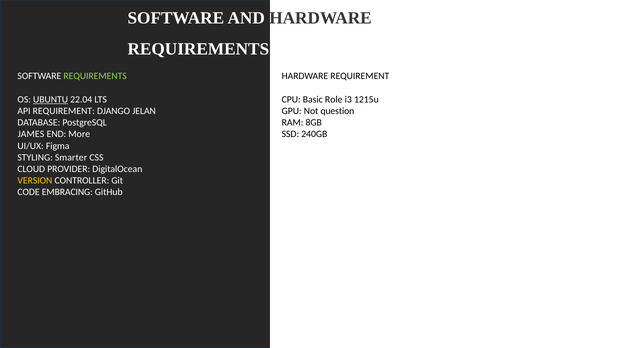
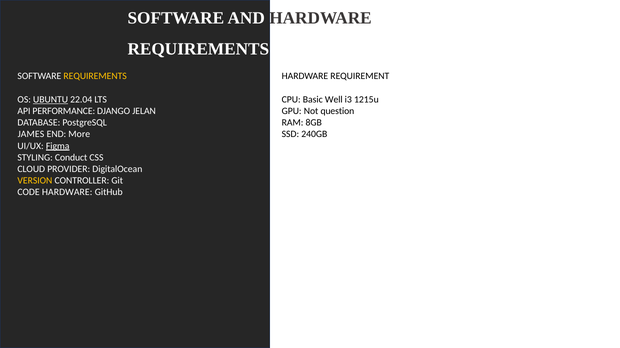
REQUIREMENTS at (95, 76) colour: light green -> yellow
Role: Role -> Well
API REQUIREMENT: REQUIREMENT -> PERFORMANCE
Figma underline: none -> present
Smarter: Smarter -> Conduct
CODE EMBRACING: EMBRACING -> HARDWARE
